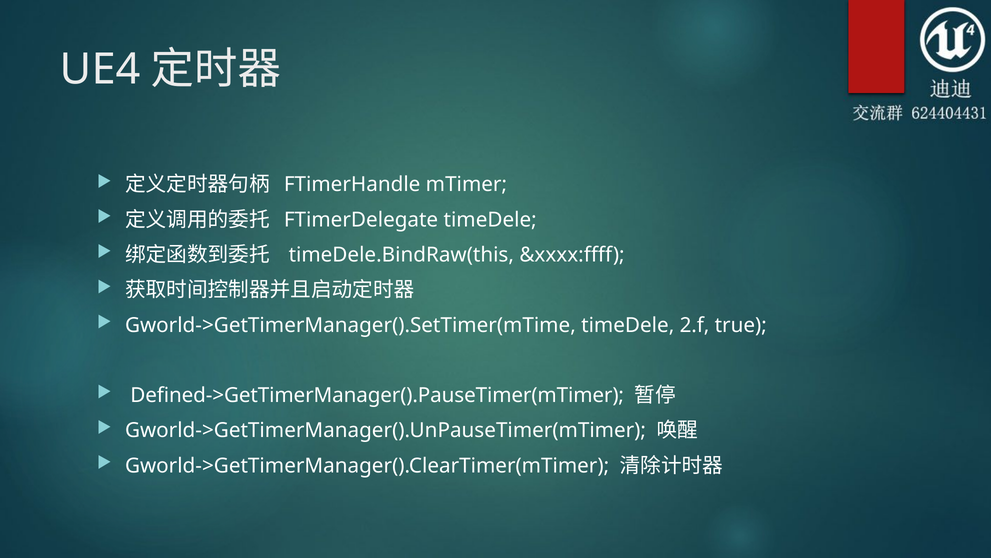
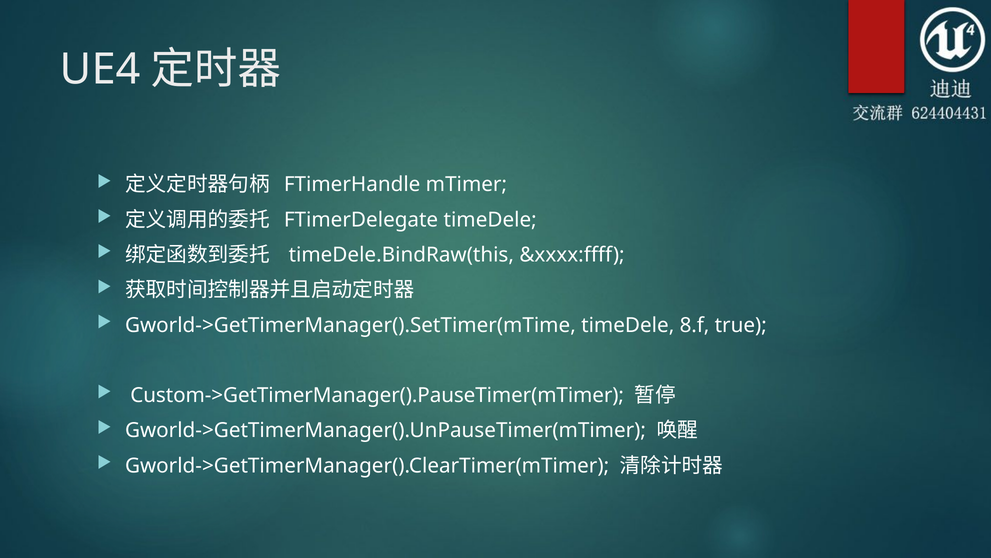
2.f: 2.f -> 8.f
Defined->GetTimerManager().PauseTimer(mTimer: Defined->GetTimerManager().PauseTimer(mTimer -> Custom->GetTimerManager().PauseTimer(mTimer
